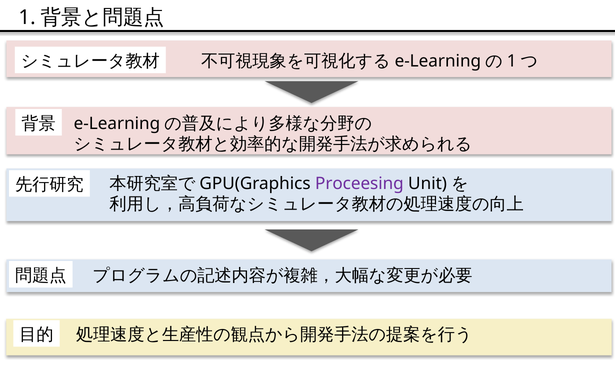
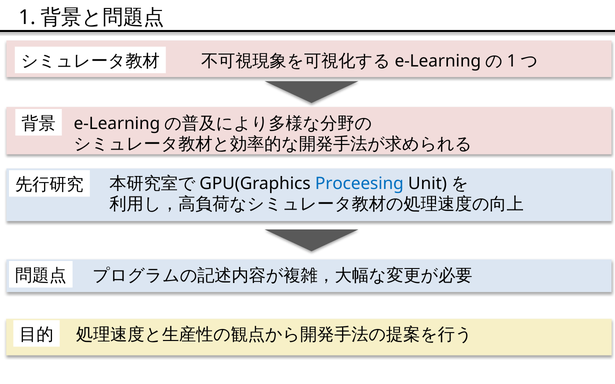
Proceesing colour: purple -> blue
